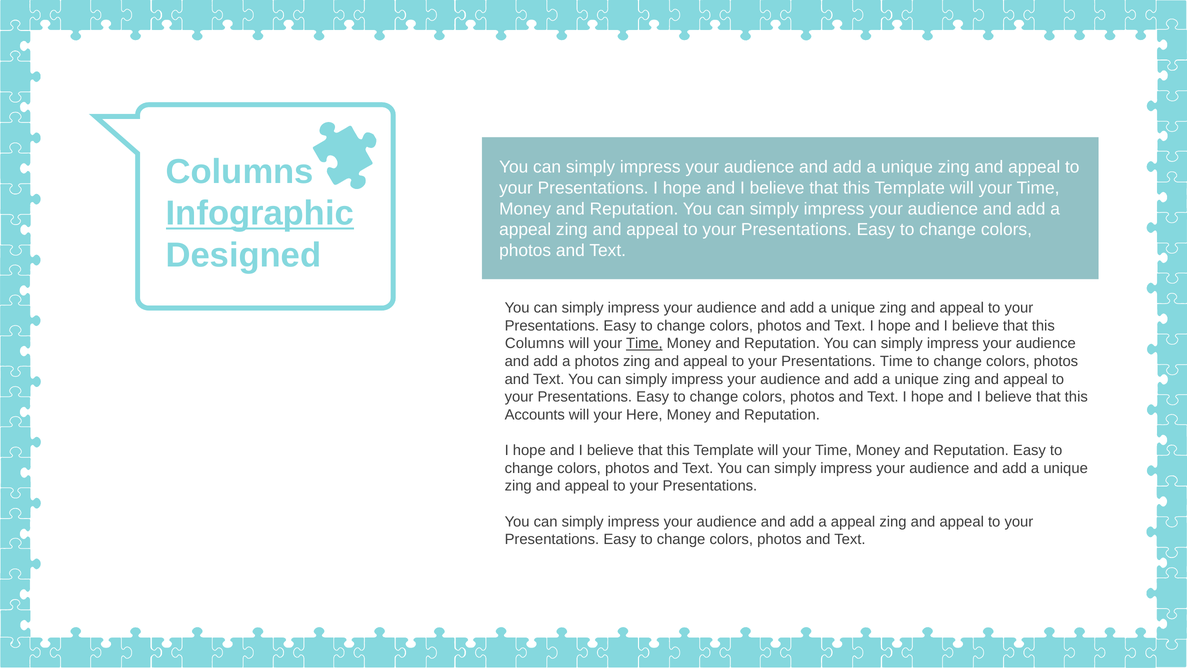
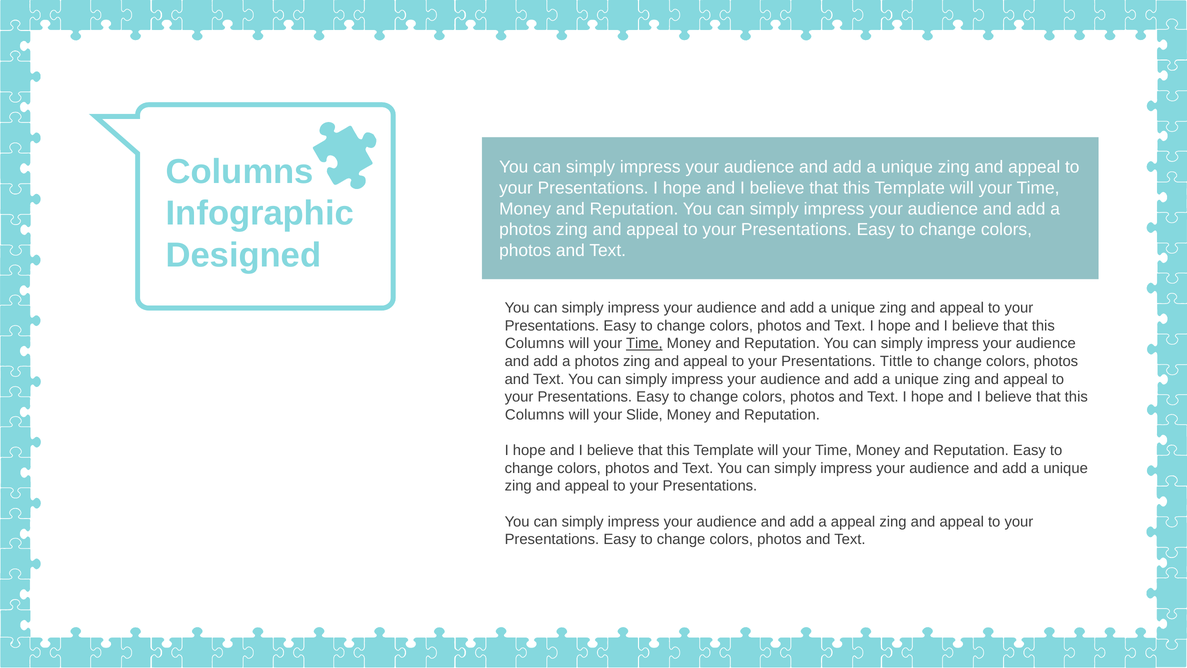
Infographic underline: present -> none
appeal at (525, 229): appeal -> photos
Presentations Time: Time -> Tittle
Accounts at (535, 415): Accounts -> Columns
Here: Here -> Slide
